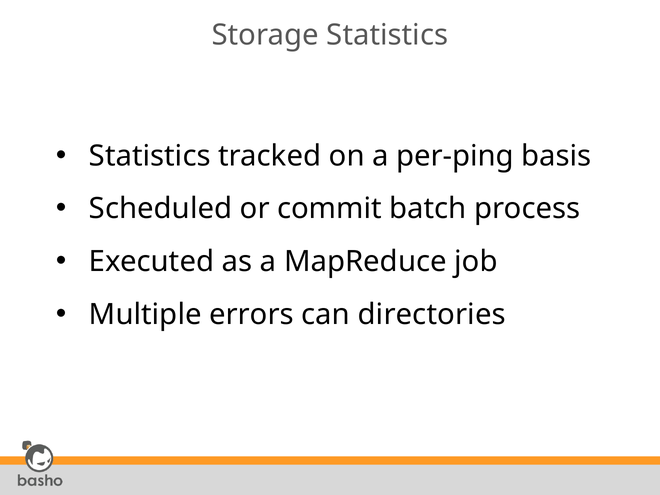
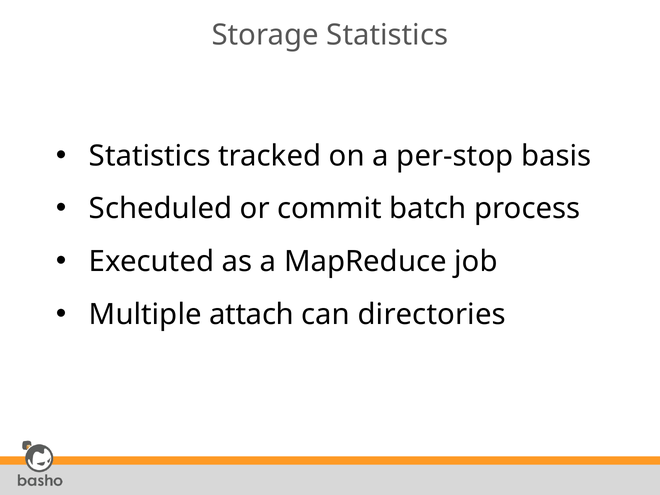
per-ping: per-ping -> per-stop
errors: errors -> attach
